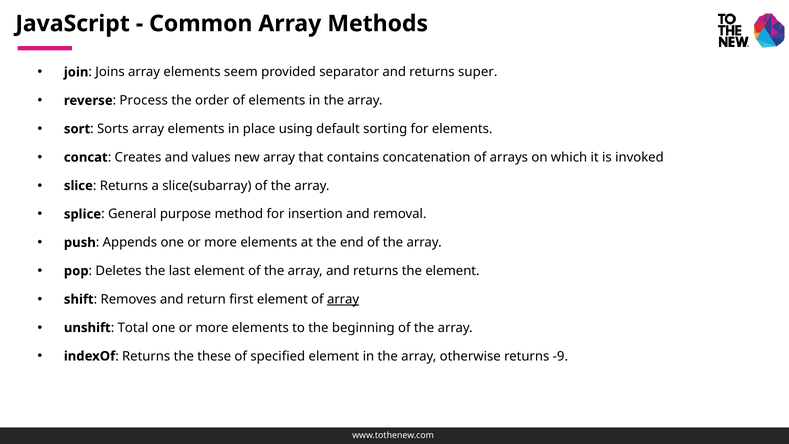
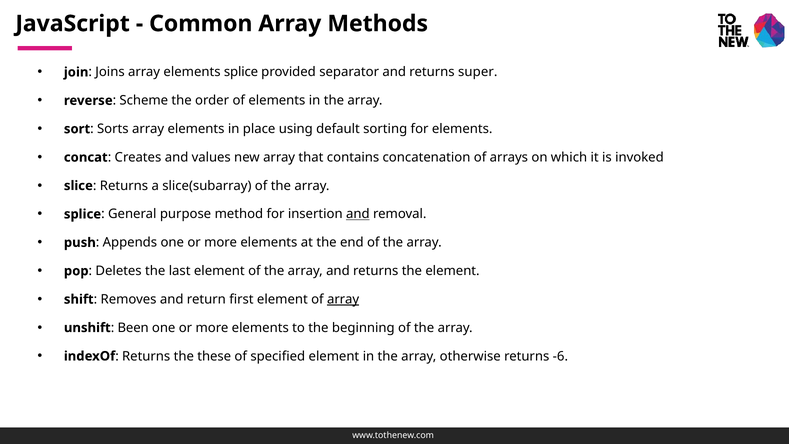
elements seem: seem -> splice
Process: Process -> Scheme
and at (358, 214) underline: none -> present
Total: Total -> Been
-9: -9 -> -6
